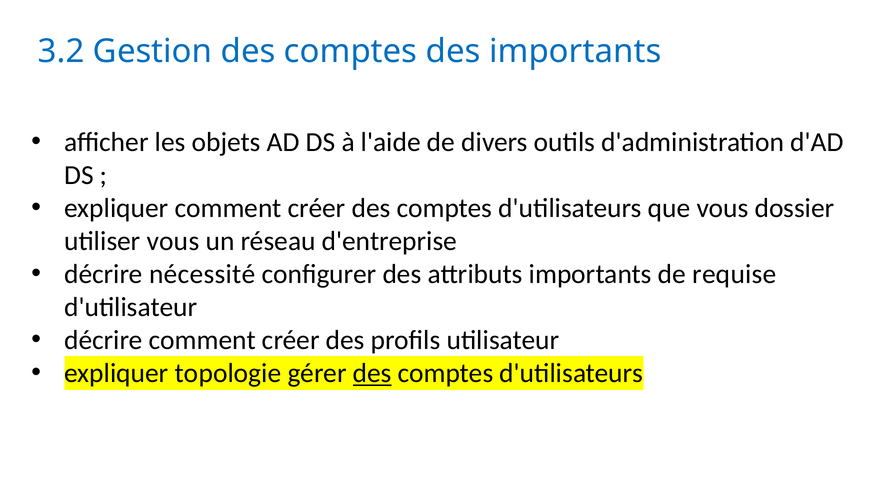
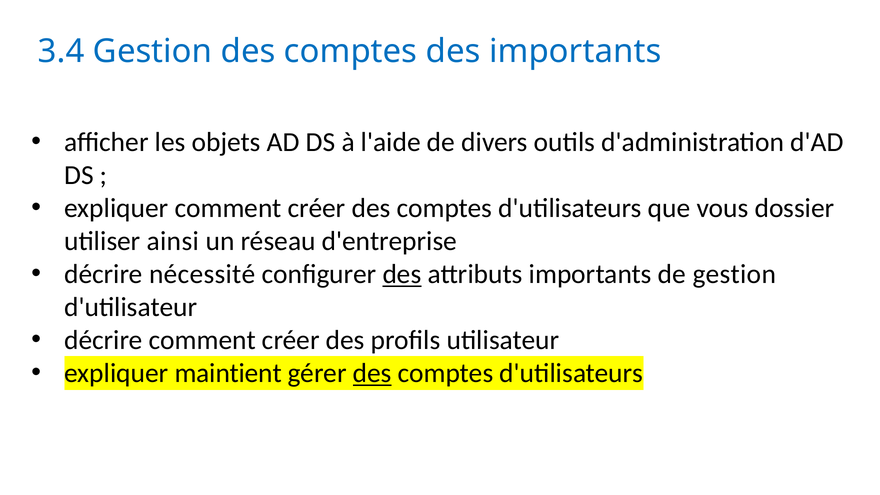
3.2: 3.2 -> 3.4
utiliser vous: vous -> ainsi
des at (402, 274) underline: none -> present
de requise: requise -> gestion
topologie: topologie -> maintient
